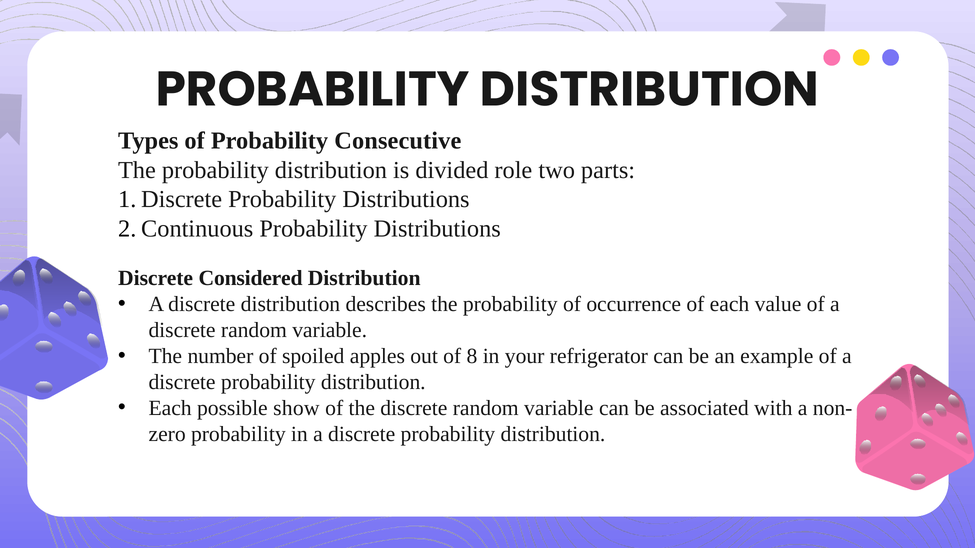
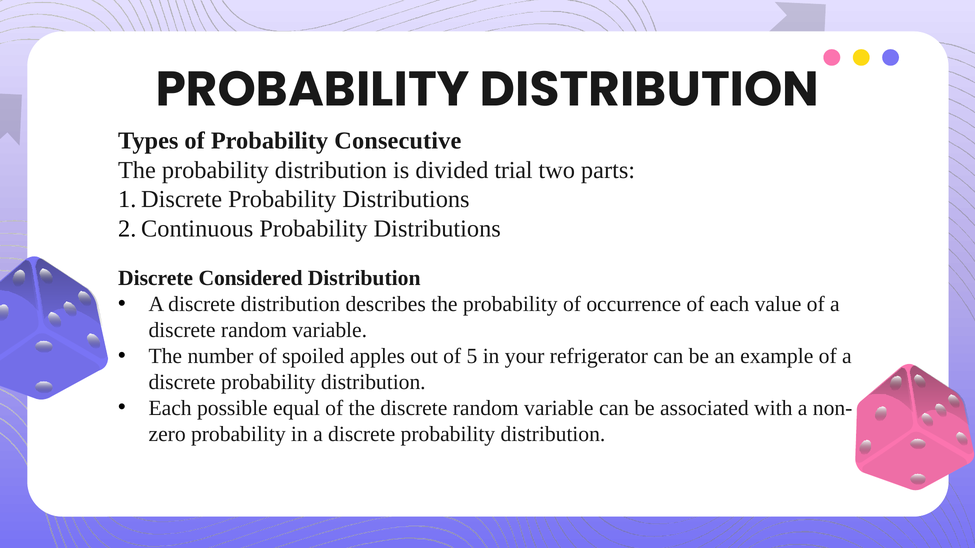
role: role -> trial
8: 8 -> 5
show: show -> equal
